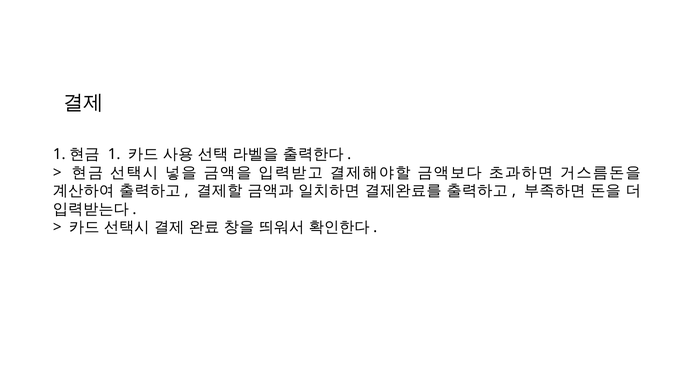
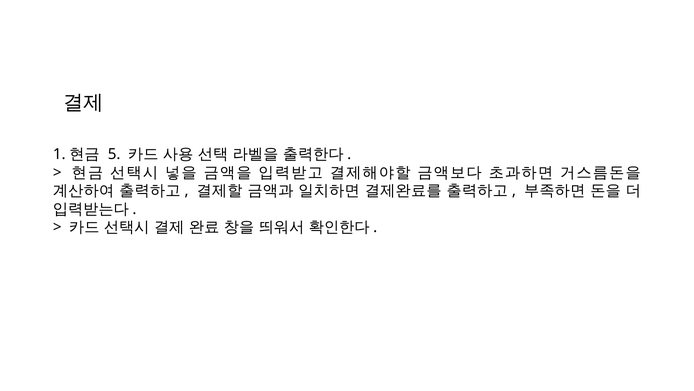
1 at (114, 154): 1 -> 5
